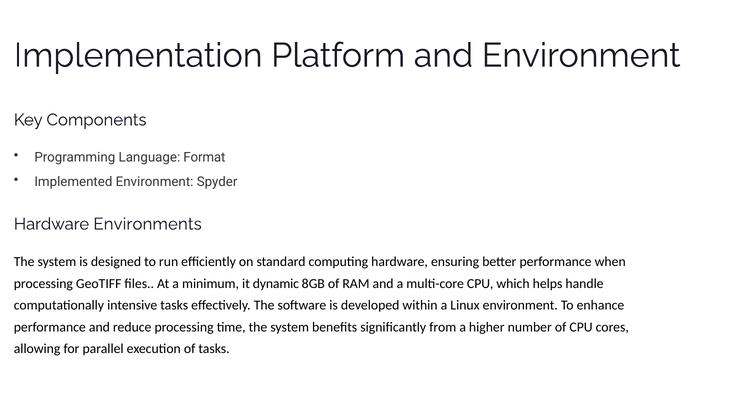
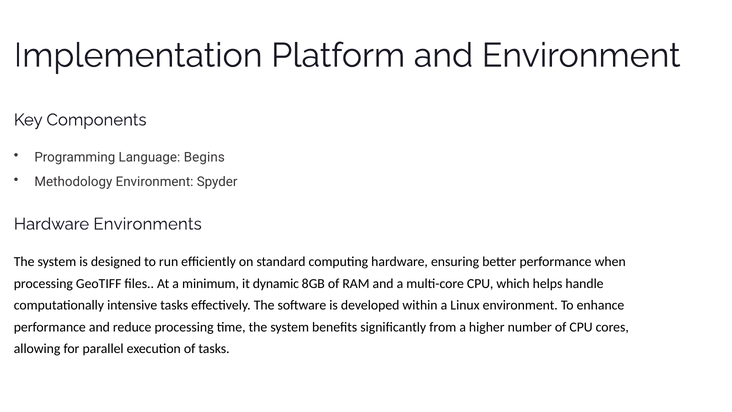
Format: Format -> Begins
Implemented: Implemented -> Methodology
